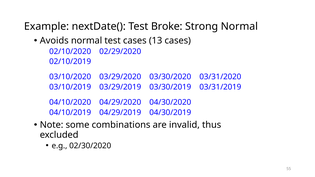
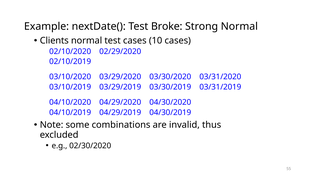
Avoids: Avoids -> Clients
13: 13 -> 10
